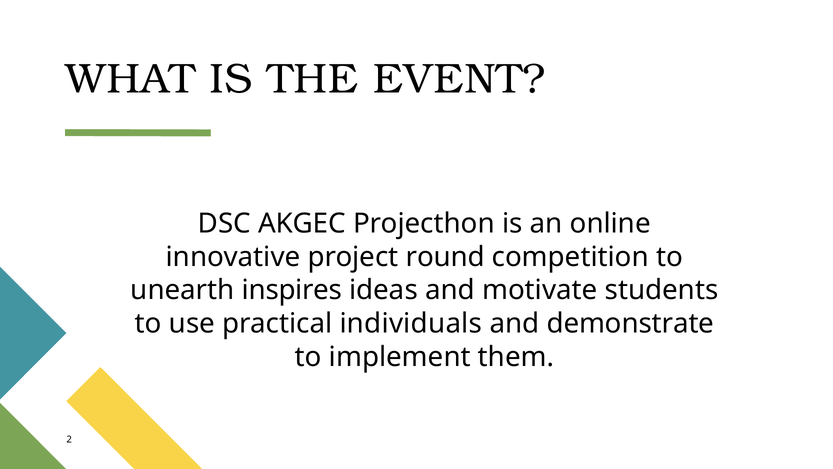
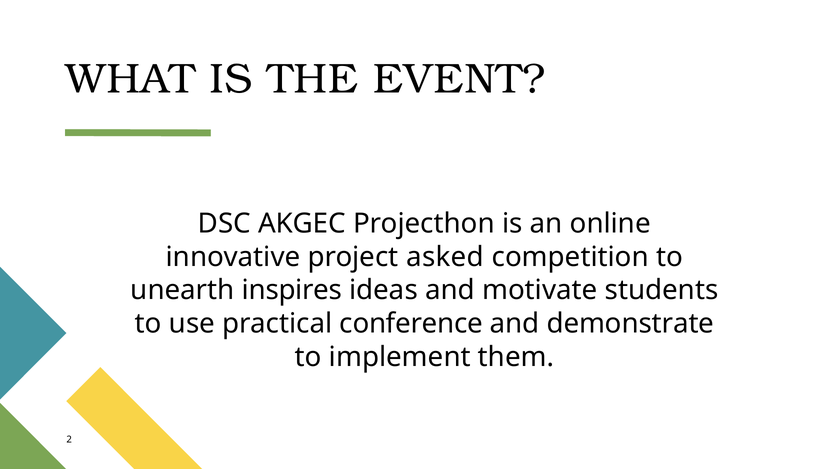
round: round -> asked
individuals: individuals -> conference
